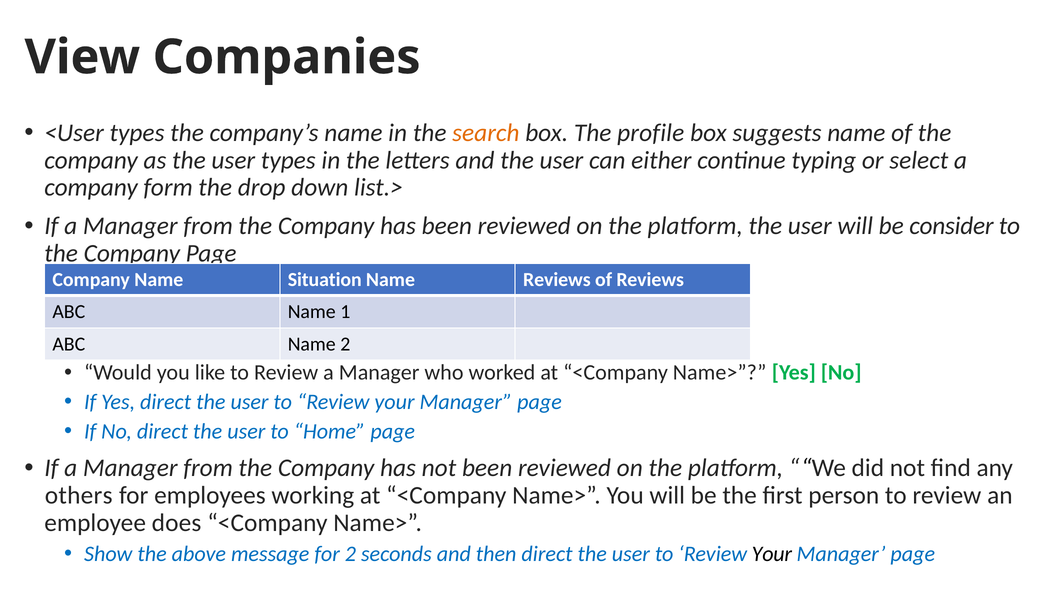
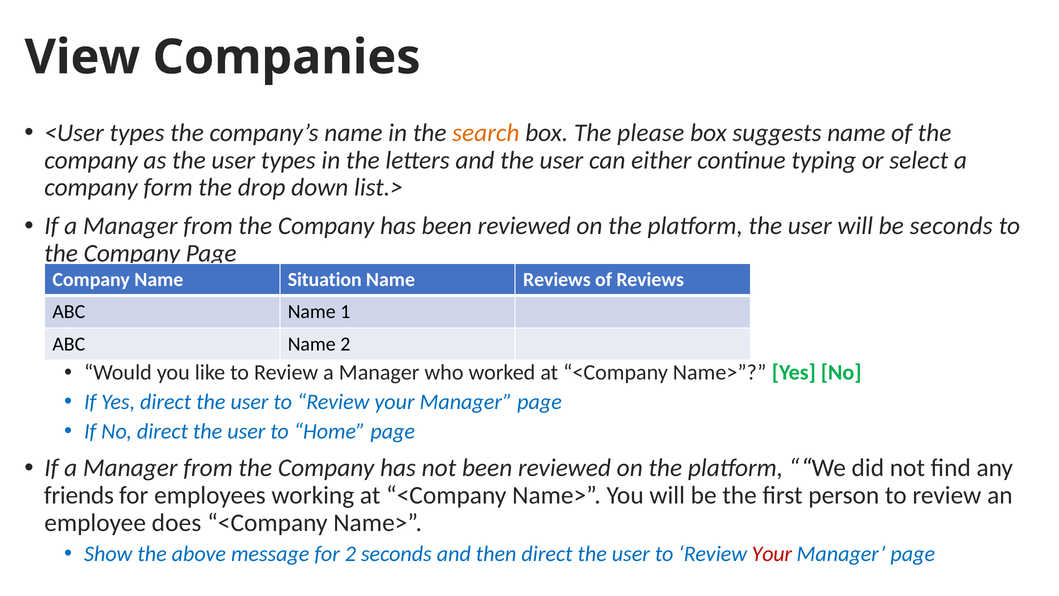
profile: profile -> please
be consider: consider -> seconds
others: others -> friends
Your at (772, 554) colour: black -> red
